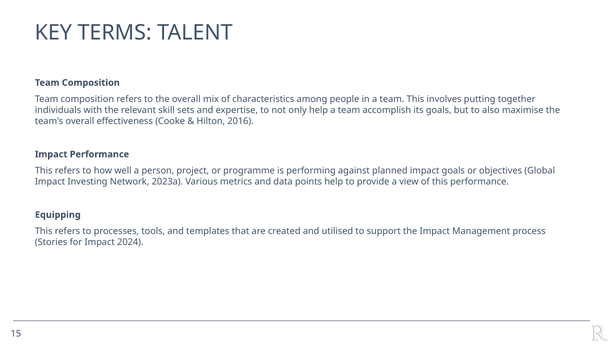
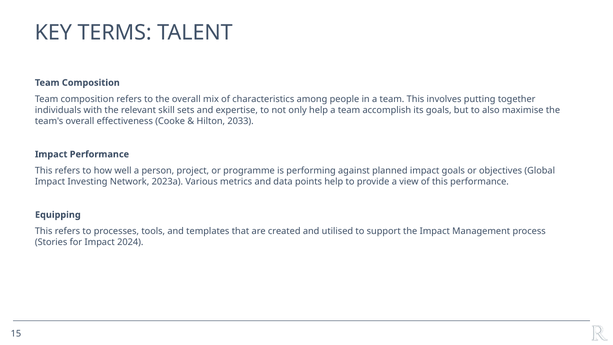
2016: 2016 -> 2033
